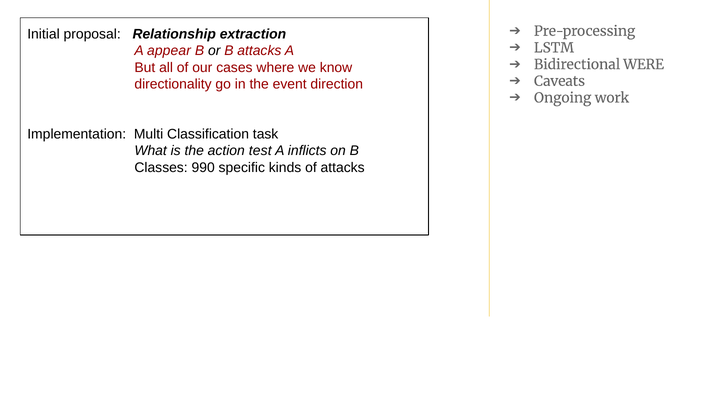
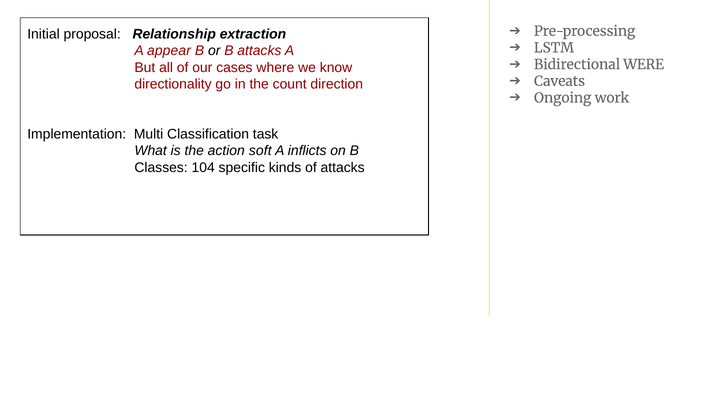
event: event -> count
test: test -> soft
990: 990 -> 104
